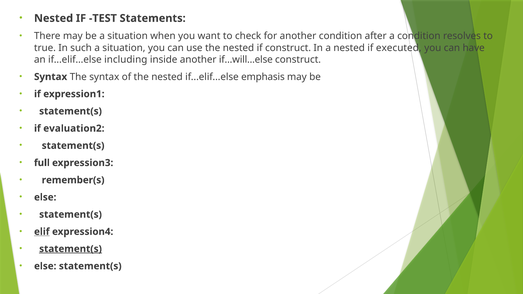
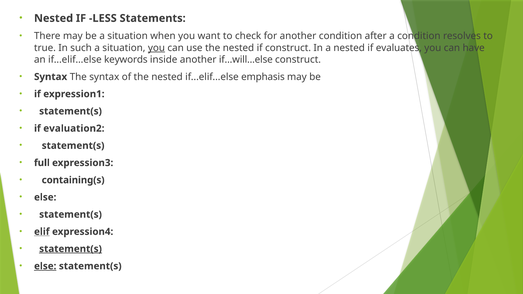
TEST: TEST -> LESS
you at (156, 48) underline: none -> present
executed: executed -> evaluates
including: including -> keywords
remember(s: remember(s -> containing(s
else at (45, 266) underline: none -> present
